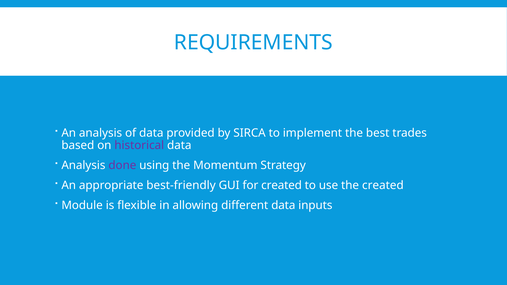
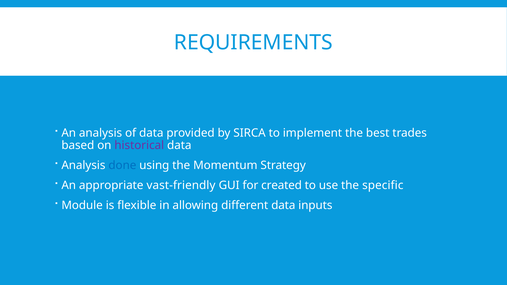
done colour: purple -> blue
best-friendly: best-friendly -> vast-friendly
the created: created -> specific
